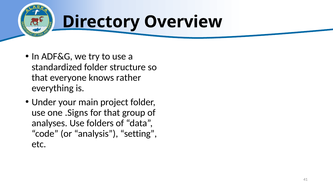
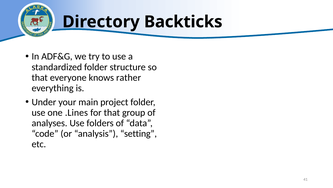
Overview: Overview -> Backticks
.Signs: .Signs -> .Lines
